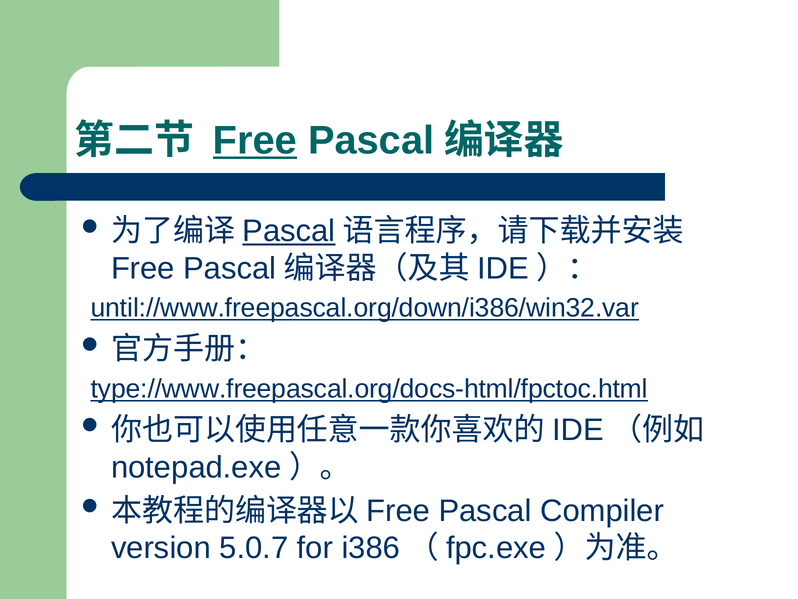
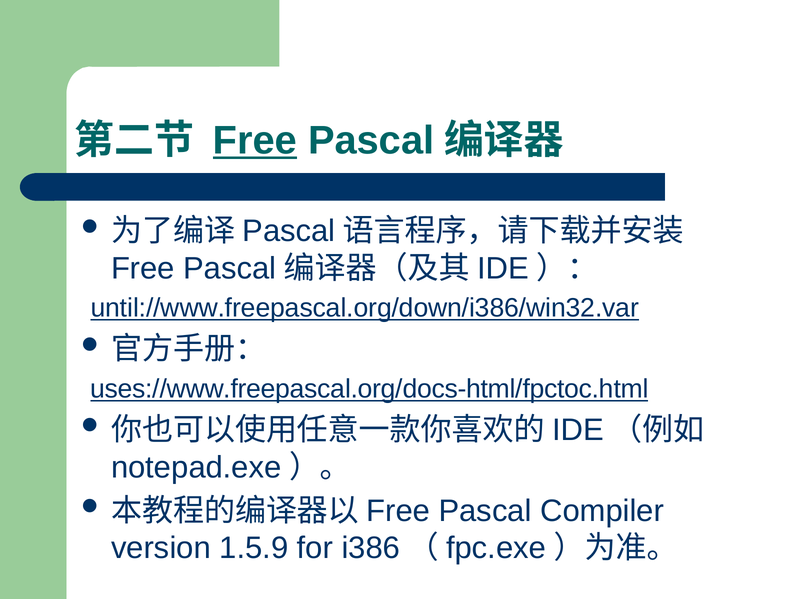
Pascal at (289, 231) underline: present -> none
type://www.freepascal.org/docs-html/fpctoc.html: type://www.freepascal.org/docs-html/fpctoc.html -> uses://www.freepascal.org/docs-html/fpctoc.html
5.0.7: 5.0.7 -> 1.5.9
